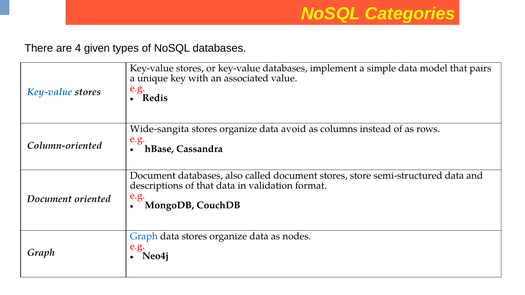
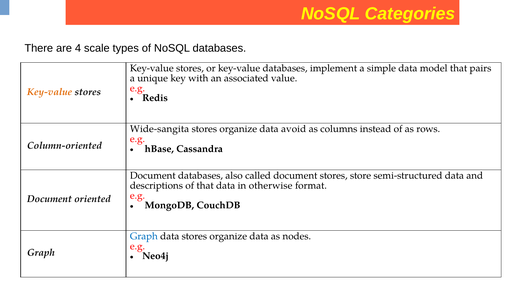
given: given -> scale
Key-value at (50, 92) colour: blue -> orange
validation: validation -> otherwise
